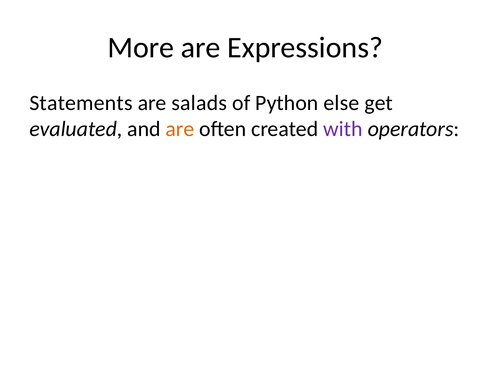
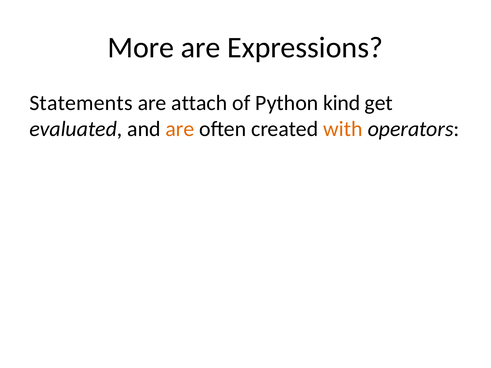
salads: salads -> attach
else: else -> kind
with colour: purple -> orange
